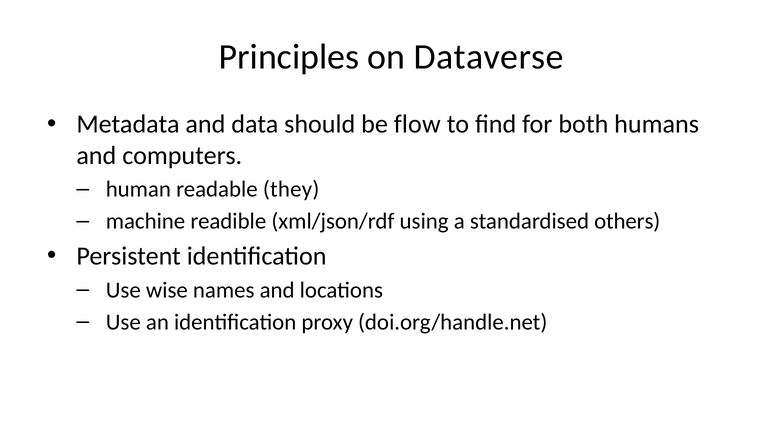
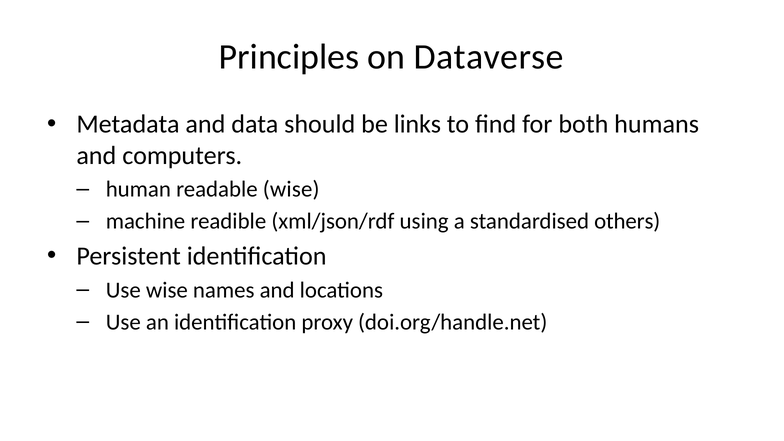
flow: flow -> links
readable they: they -> wise
